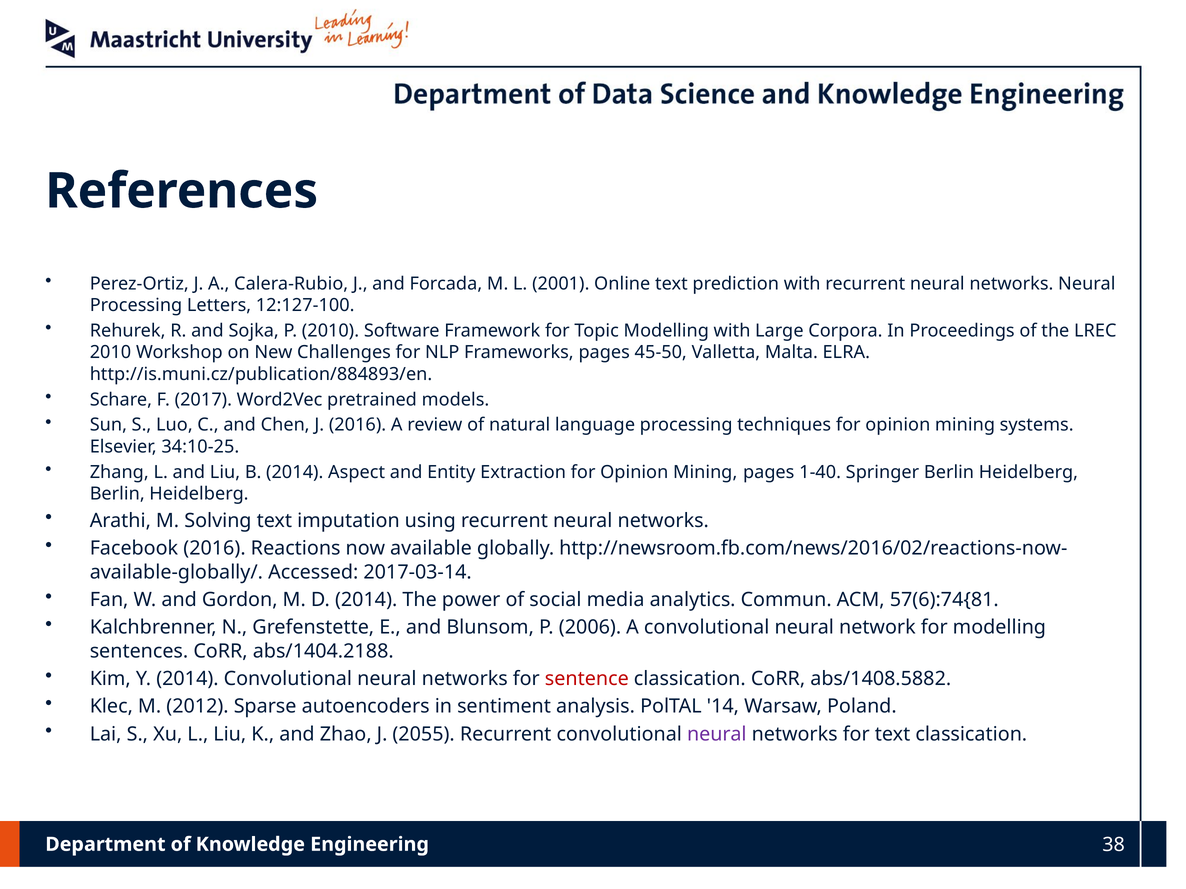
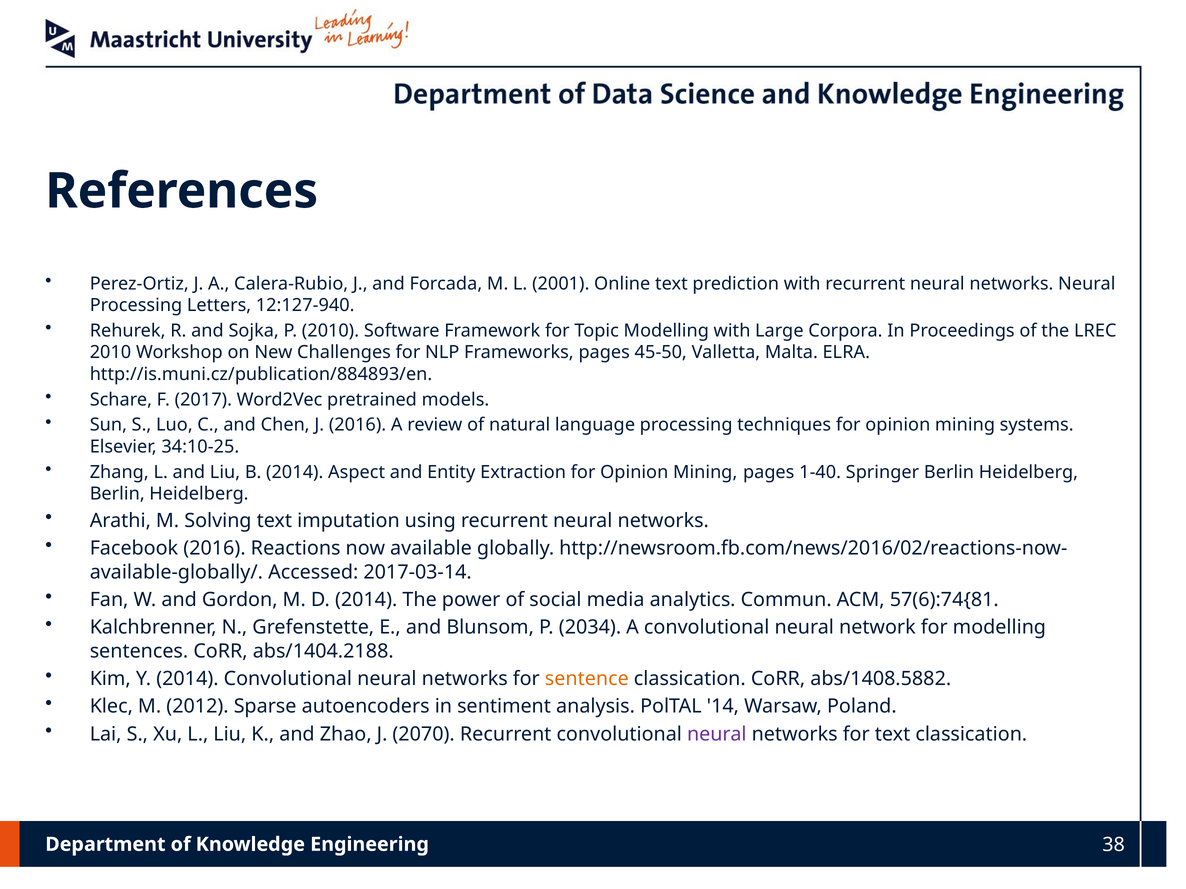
12:127-100: 12:127-100 -> 12:127-940
2006: 2006 -> 2034
sentence colour: red -> orange
2055: 2055 -> 2070
